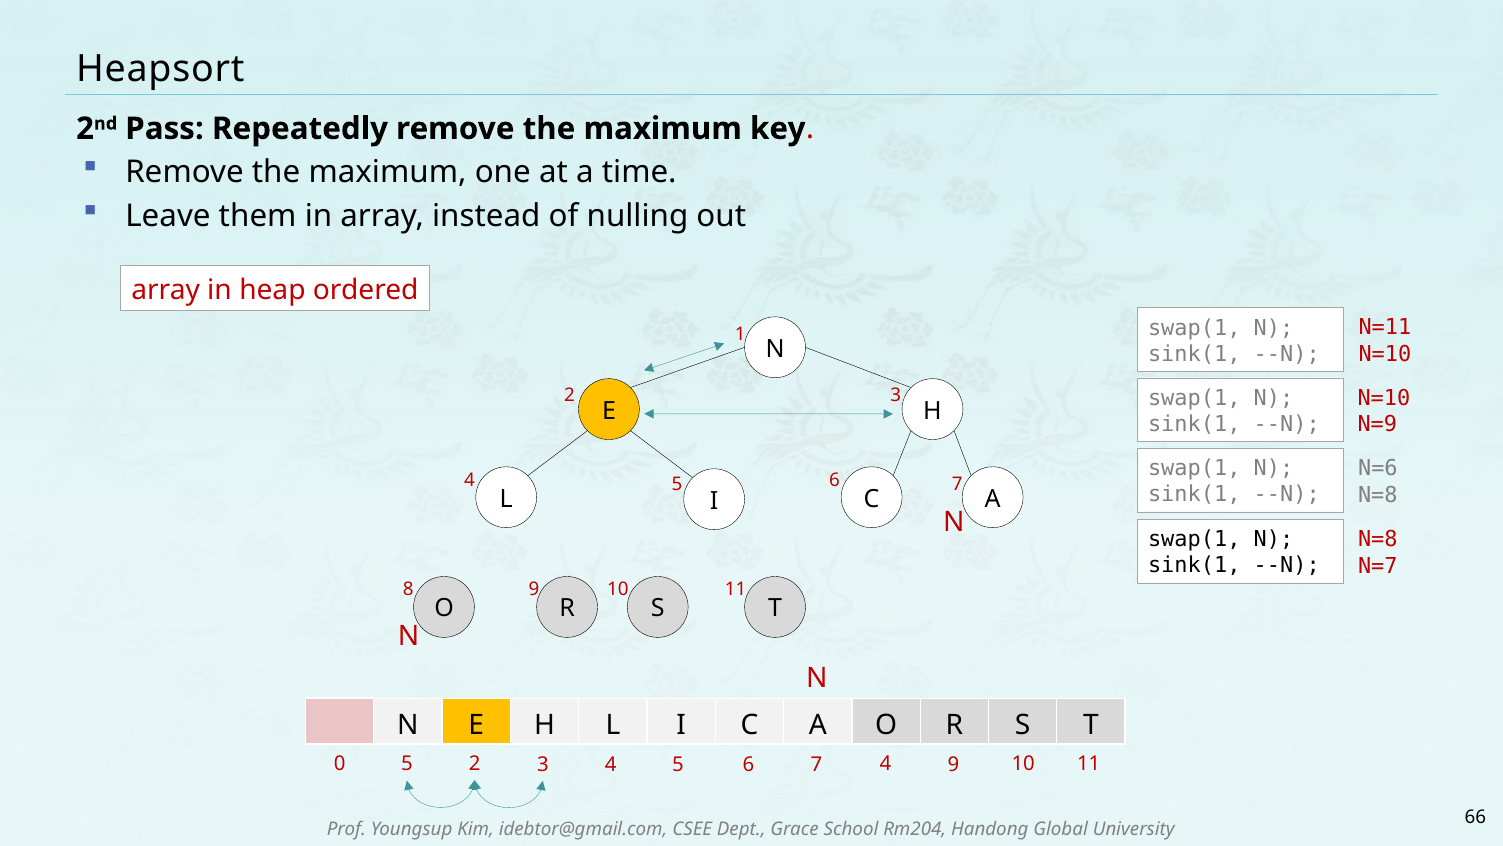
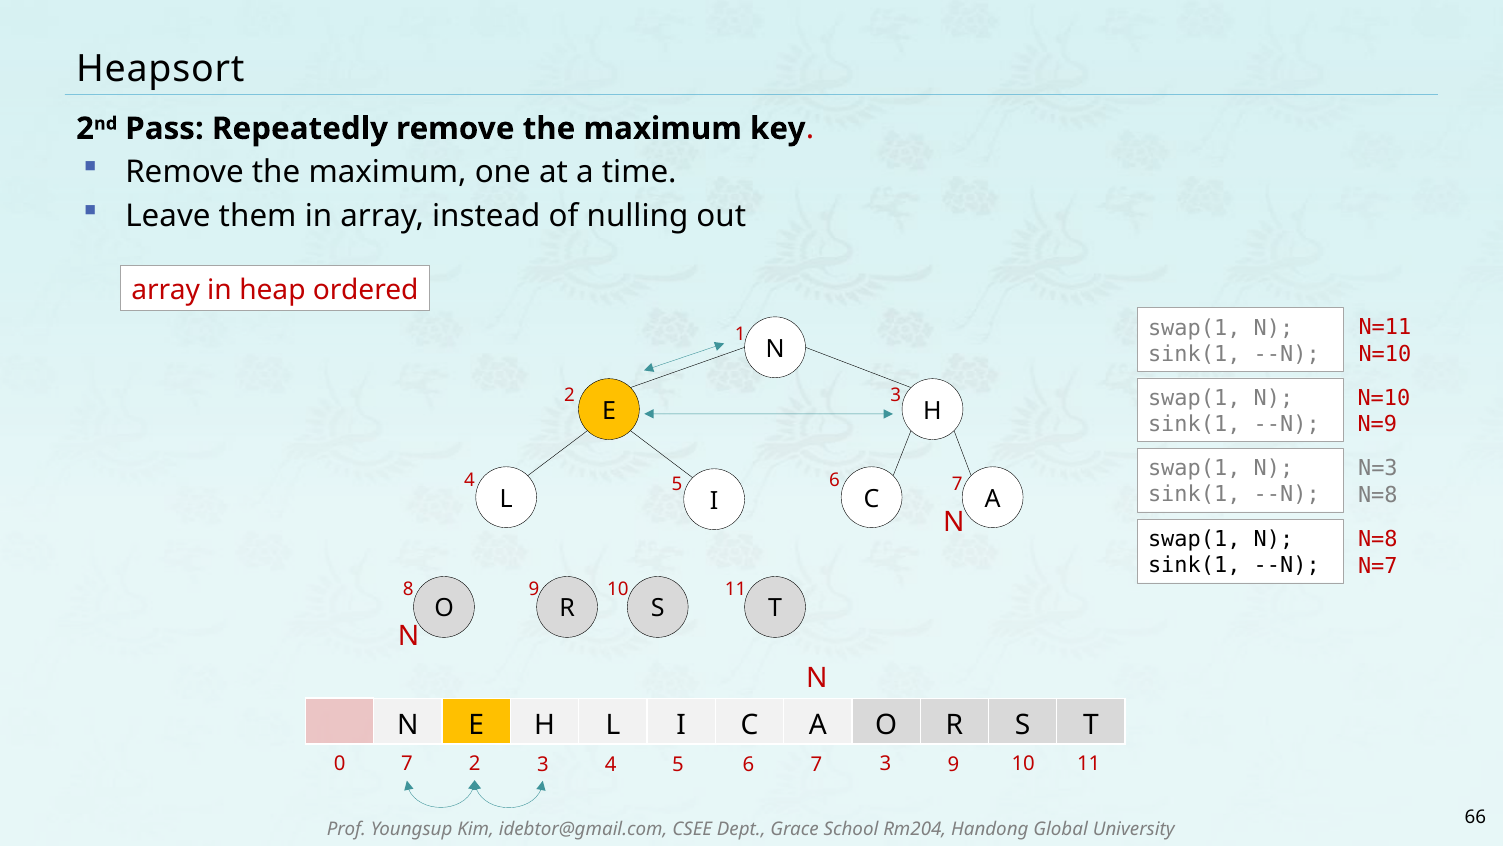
N=6: N=6 -> N=3
0 5: 5 -> 7
7 4: 4 -> 3
